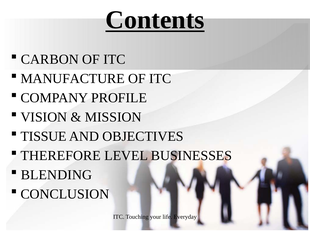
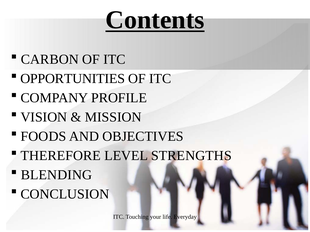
MANUFACTURE: MANUFACTURE -> OPPORTUNITIES
TISSUE: TISSUE -> FOODS
BUSINESSES: BUSINESSES -> STRENGTHS
